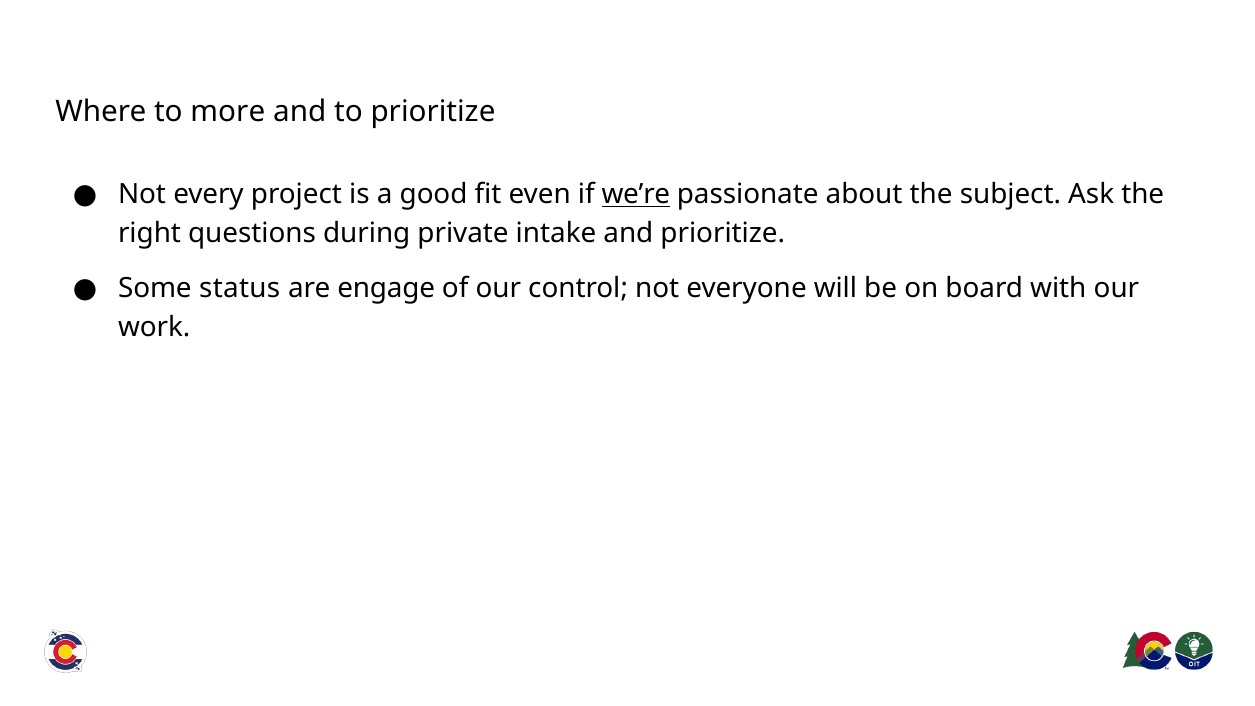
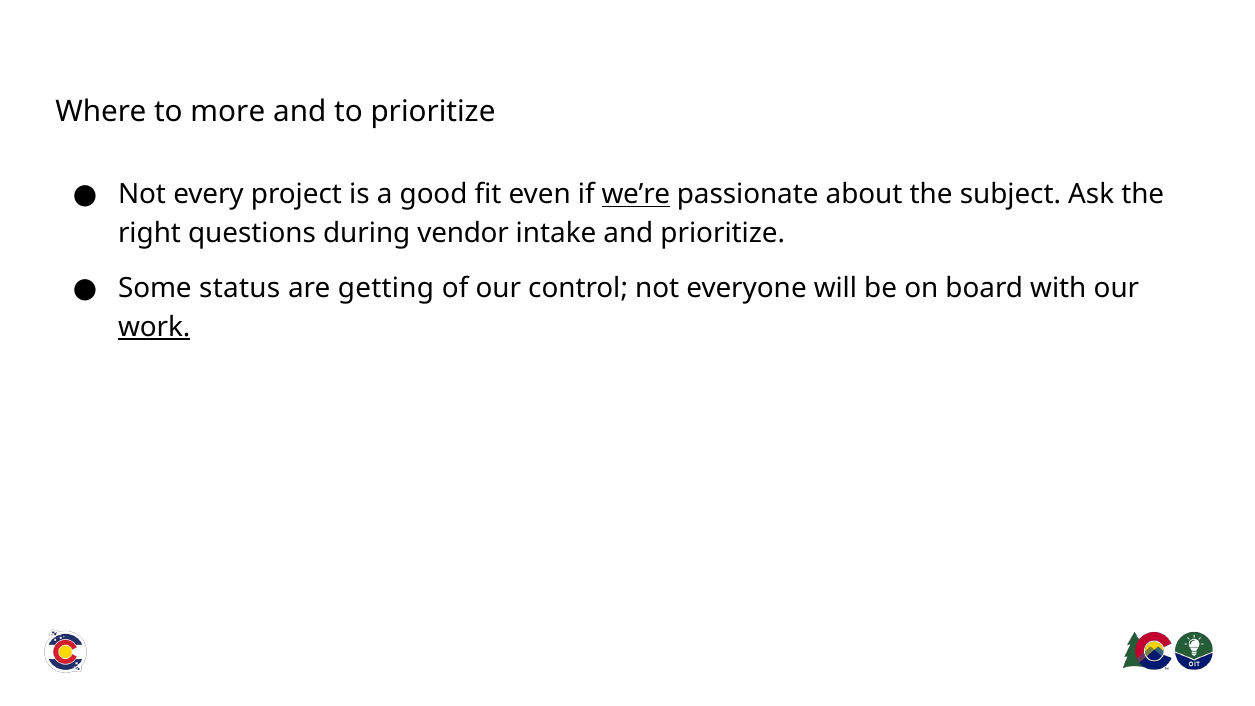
private: private -> vendor
engage: engage -> getting
work underline: none -> present
